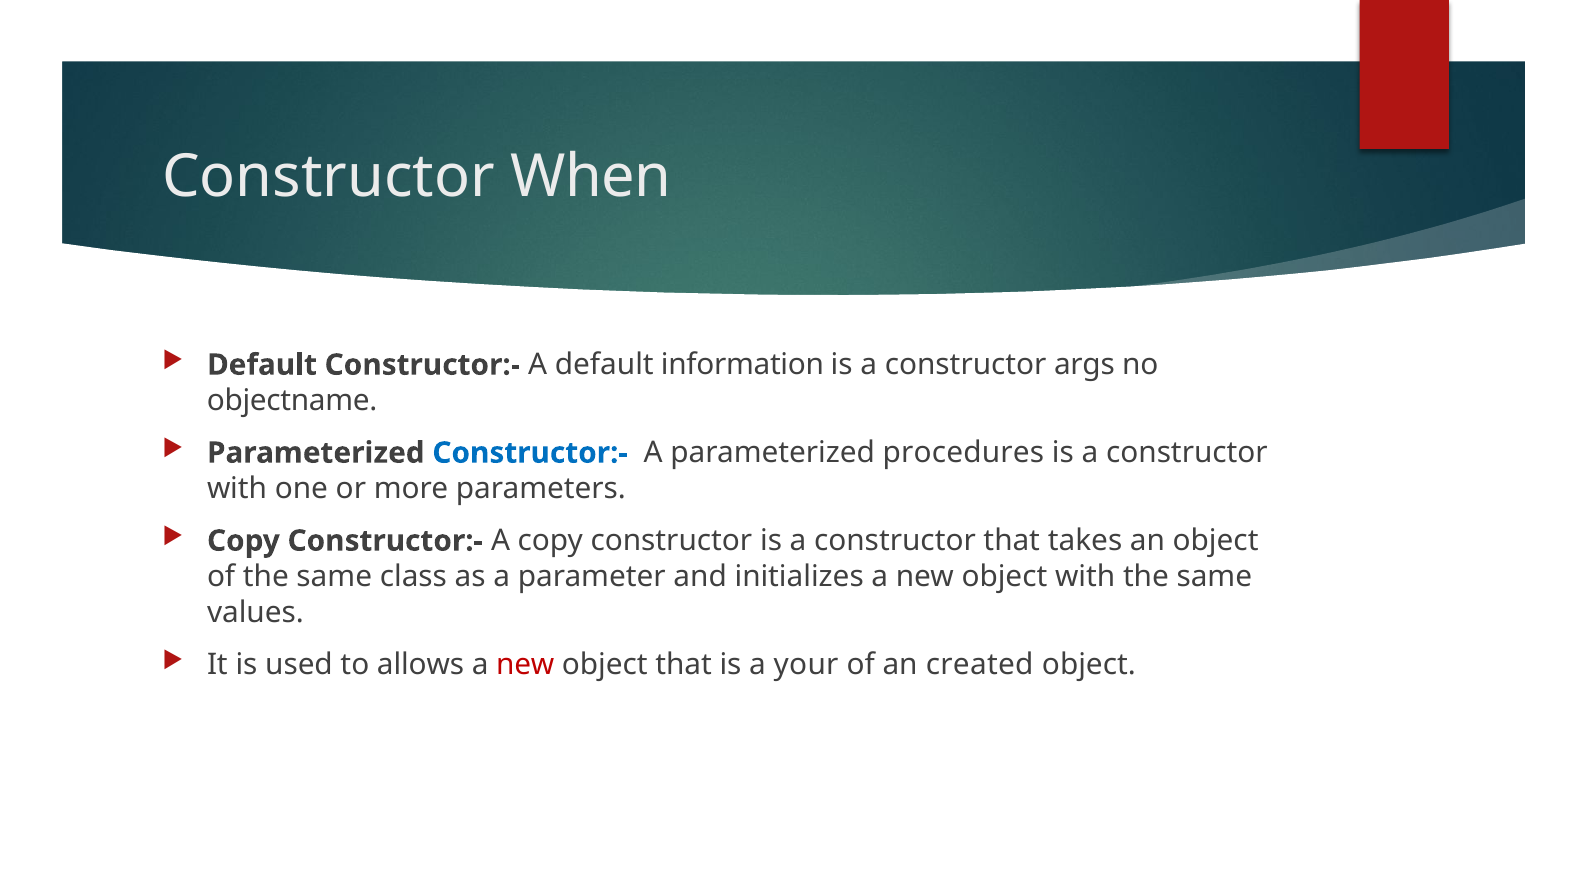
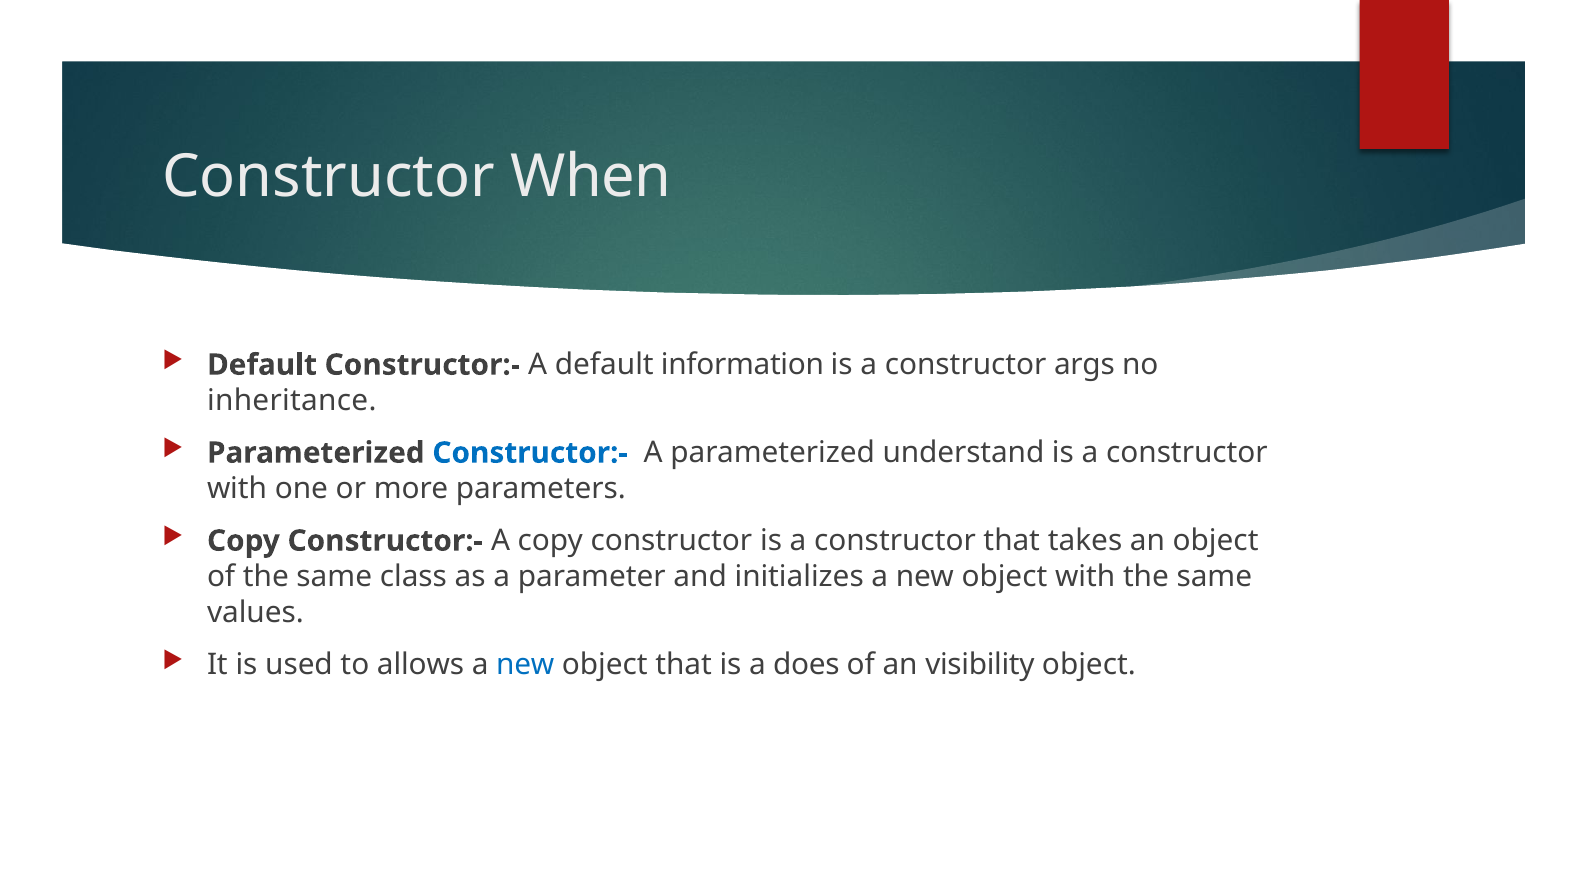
objectname: objectname -> inheritance
procedures: procedures -> understand
new at (525, 665) colour: red -> blue
your: your -> does
created: created -> visibility
